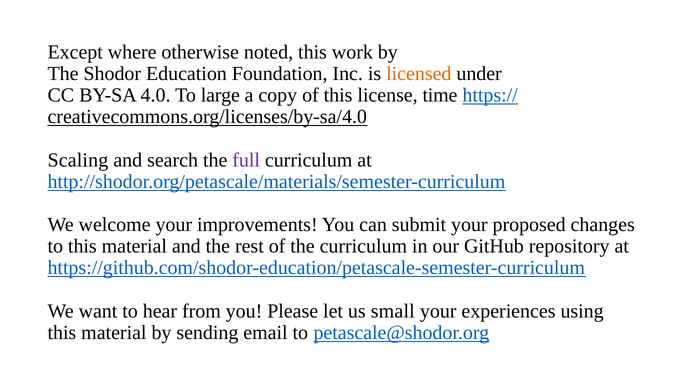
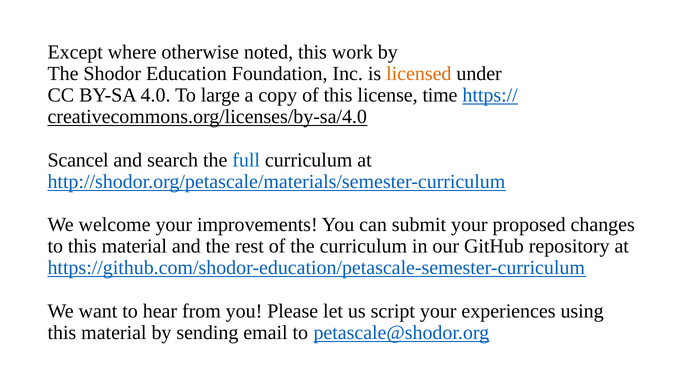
Scaling: Scaling -> Scancel
full colour: purple -> blue
small: small -> script
